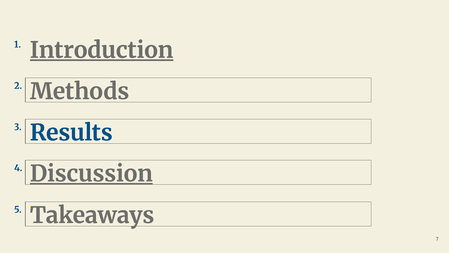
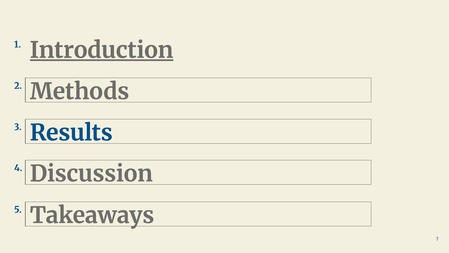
Discussion underline: present -> none
